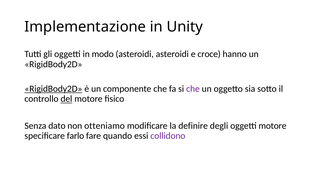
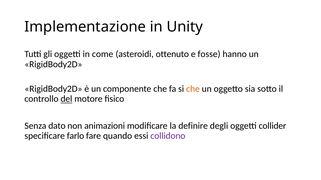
modo: modo -> come
asteroidi asteroidi: asteroidi -> ottenuto
croce: croce -> fosse
RigidBody2D at (53, 89) underline: present -> none
che at (193, 89) colour: purple -> orange
otteniamo: otteniamo -> animazioni
oggetti motore: motore -> collider
